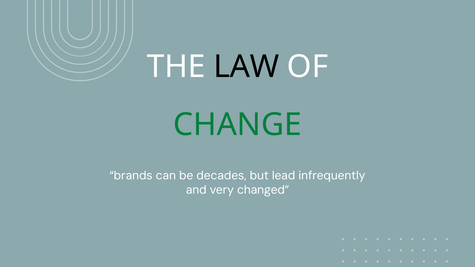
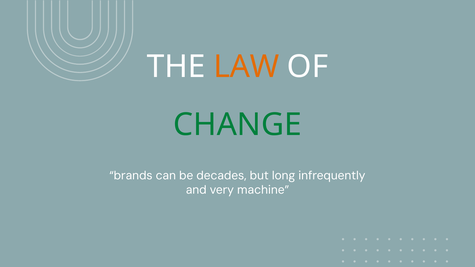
LAW colour: black -> orange
lead: lead -> long
changed: changed -> machine
